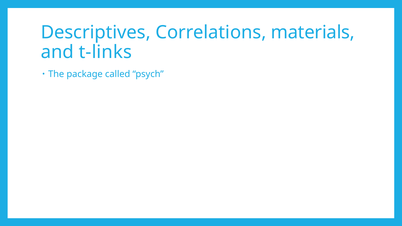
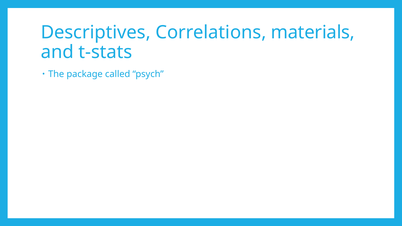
t-links: t-links -> t-stats
